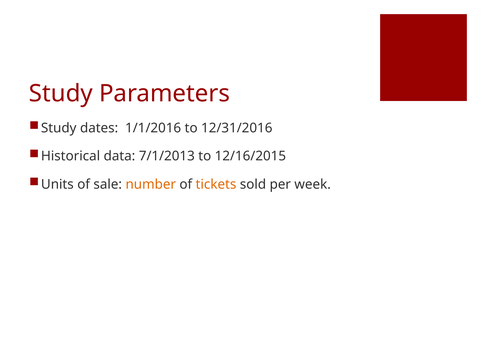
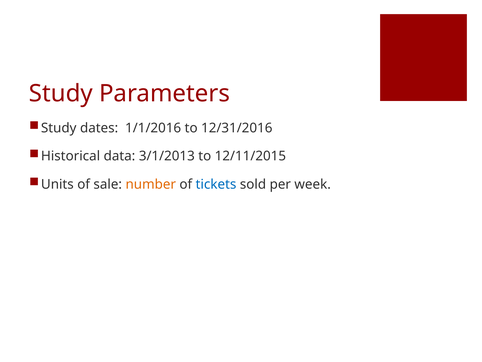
7/1/2013: 7/1/2013 -> 3/1/2013
12/16/2015: 12/16/2015 -> 12/11/2015
tickets colour: orange -> blue
